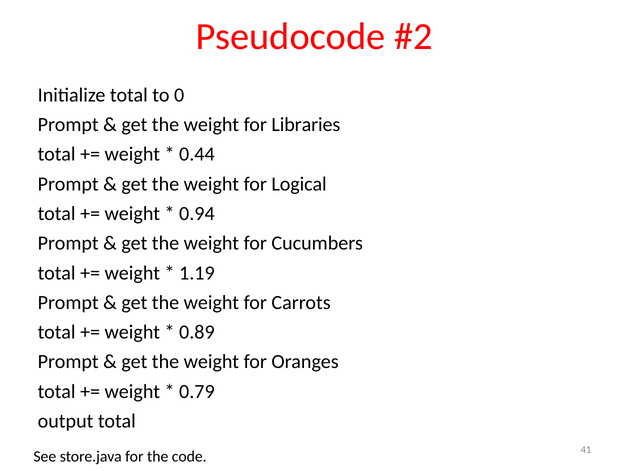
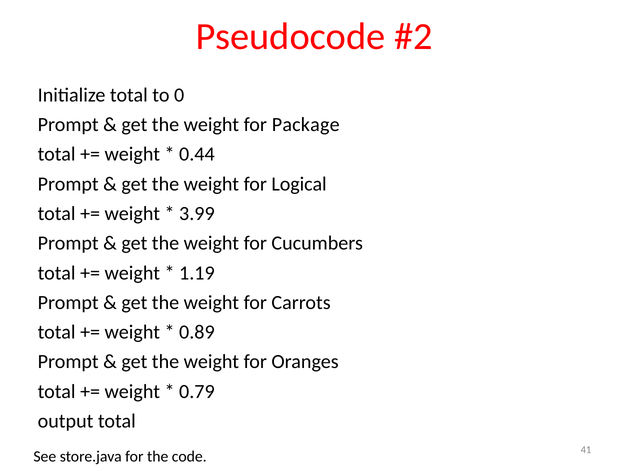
Libraries: Libraries -> Package
0.94: 0.94 -> 3.99
